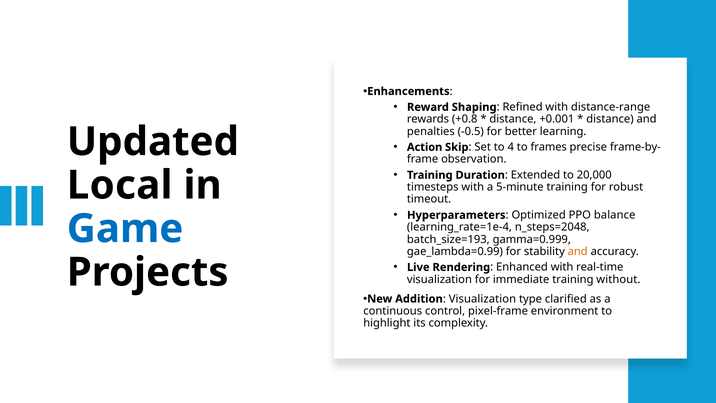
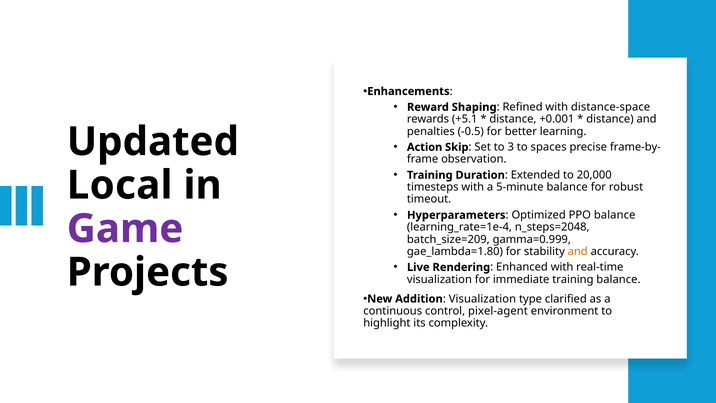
distance-range: distance-range -> distance-space
+0.8: +0.8 -> +5.1
4: 4 -> 3
frames: frames -> spaces
5-minute training: training -> balance
Game colour: blue -> purple
batch_size=193: batch_size=193 -> batch_size=209
gae_lambda=0.99: gae_lambda=0.99 -> gae_lambda=1.80
training without: without -> balance
pixel-frame: pixel-frame -> pixel-agent
